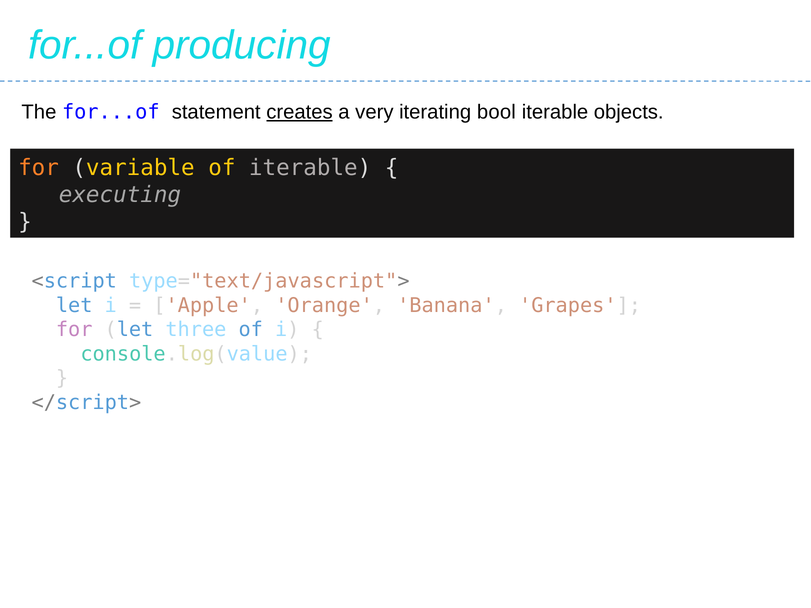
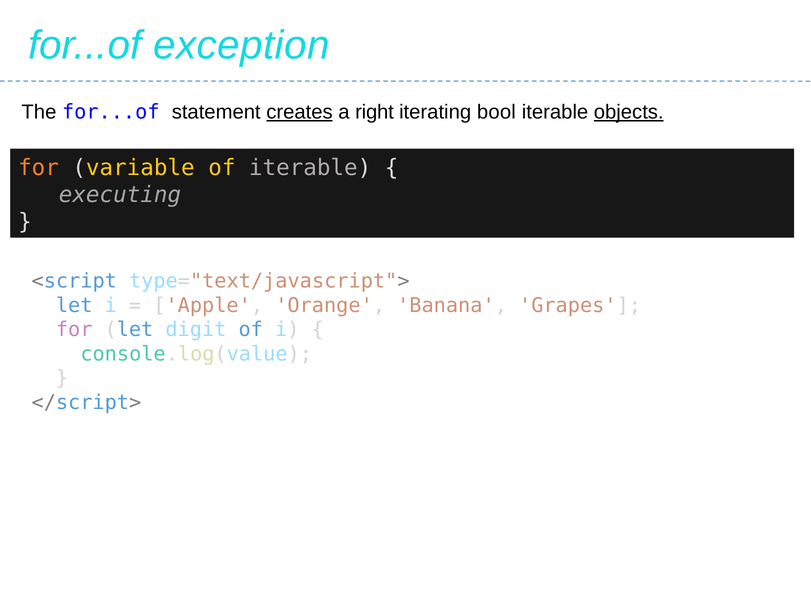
producing: producing -> exception
very: very -> right
objects underline: none -> present
three: three -> digit
